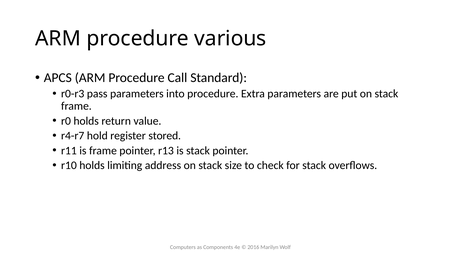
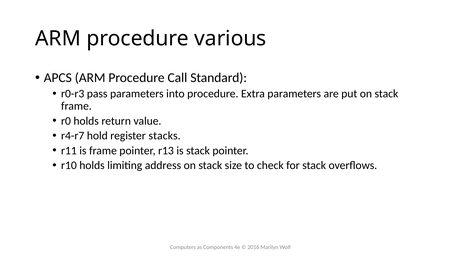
stored: stored -> stacks
